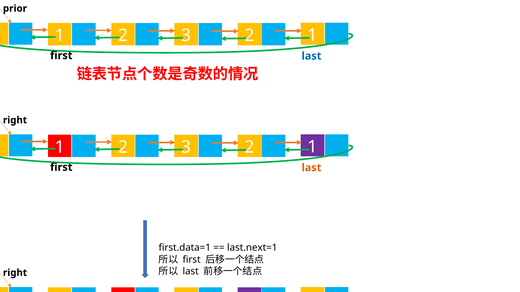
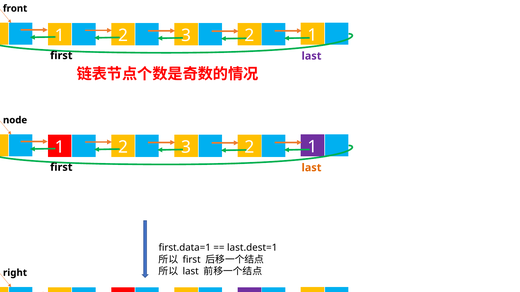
prior: prior -> front
last at (312, 56) colour: blue -> purple
right at (15, 120): right -> node
last.next=1: last.next=1 -> last.dest=1
